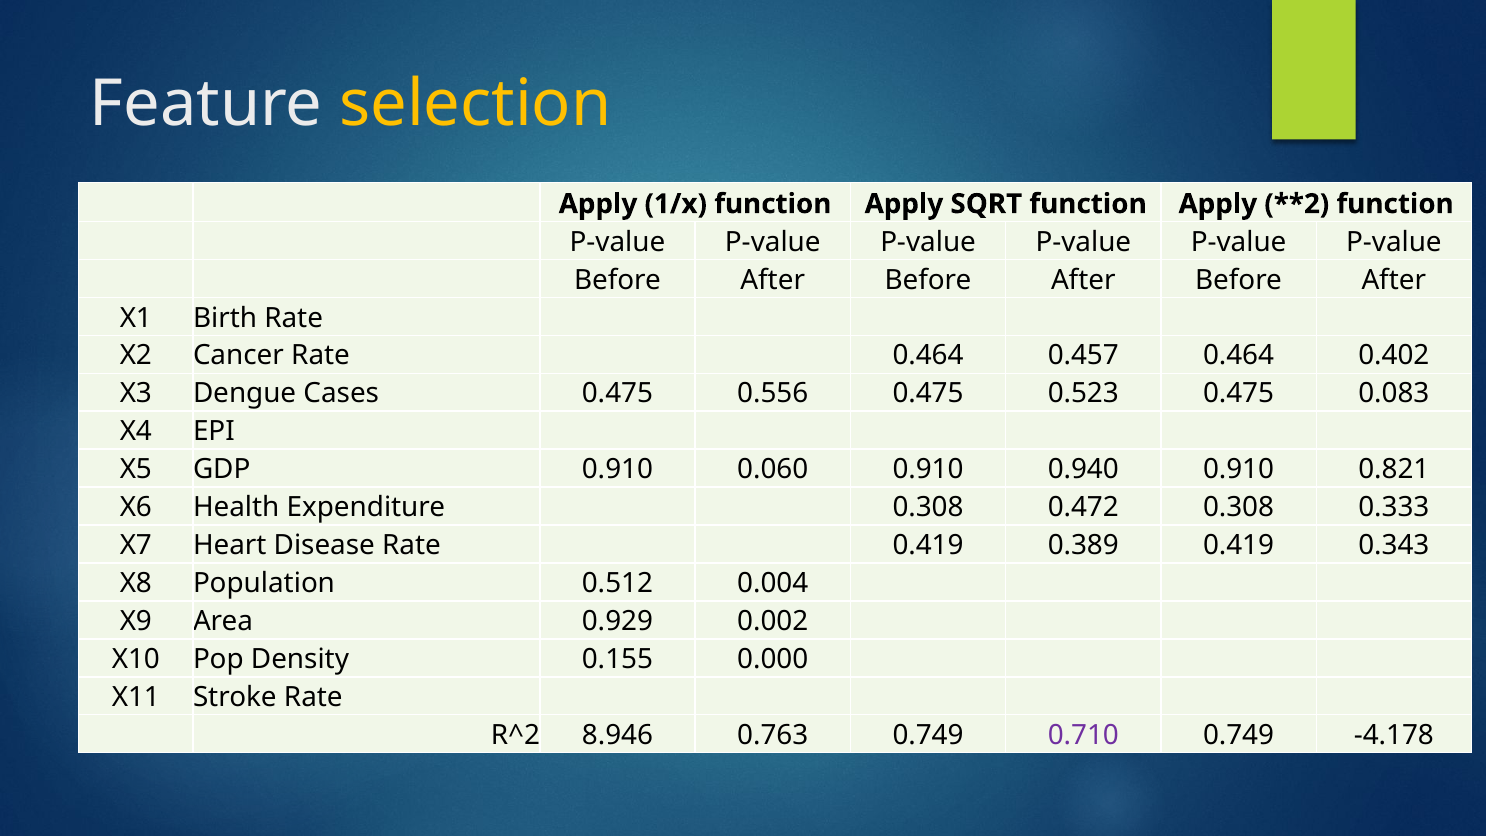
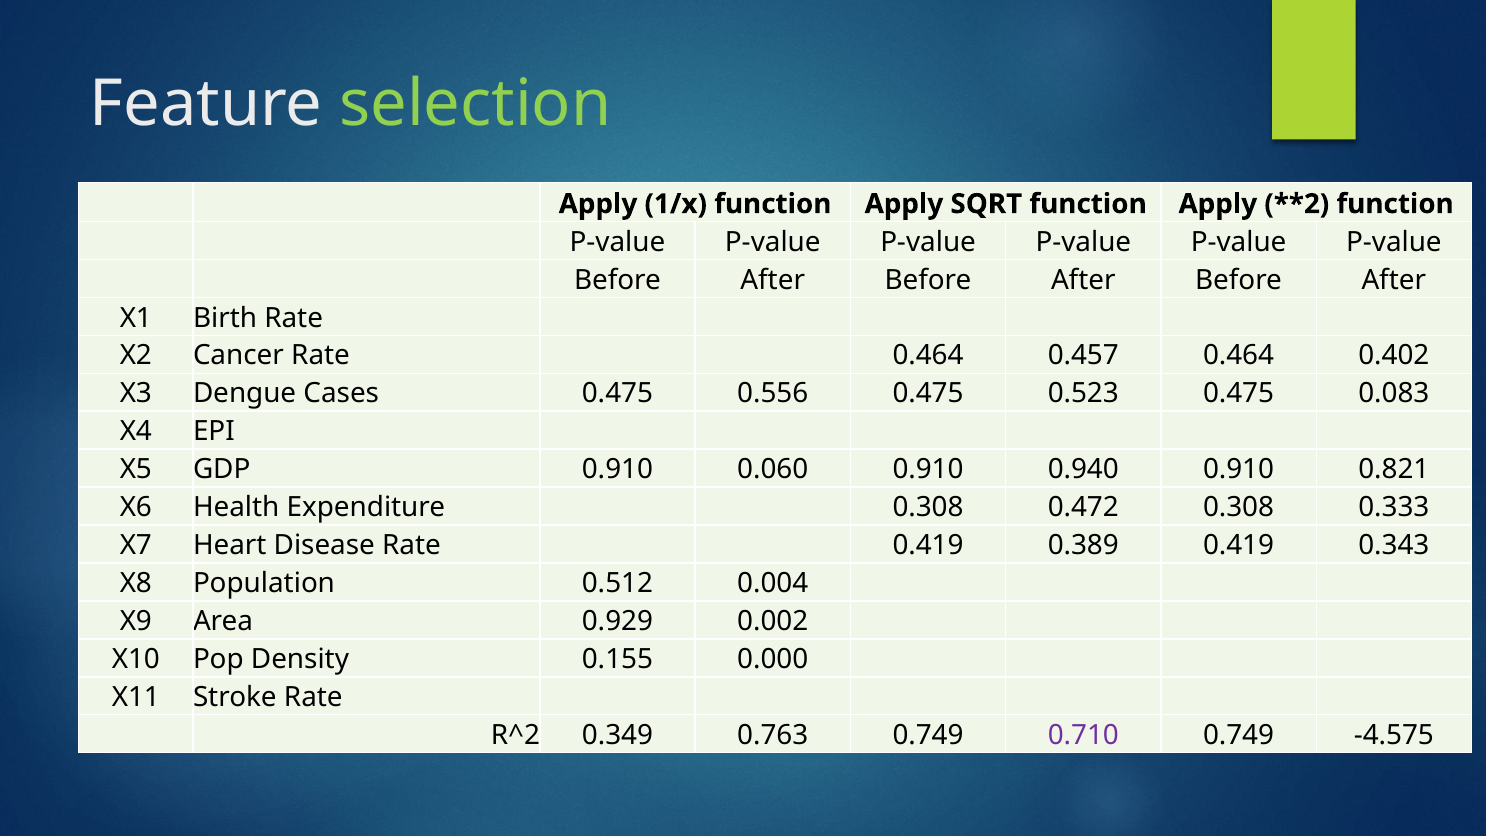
selection colour: yellow -> light green
8.946: 8.946 -> 0.349
-4.178: -4.178 -> -4.575
